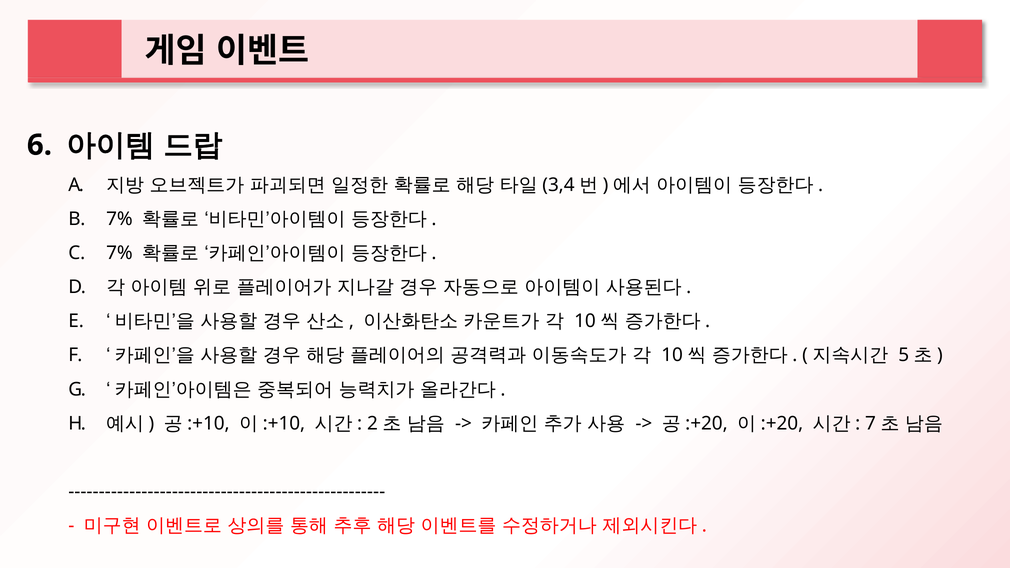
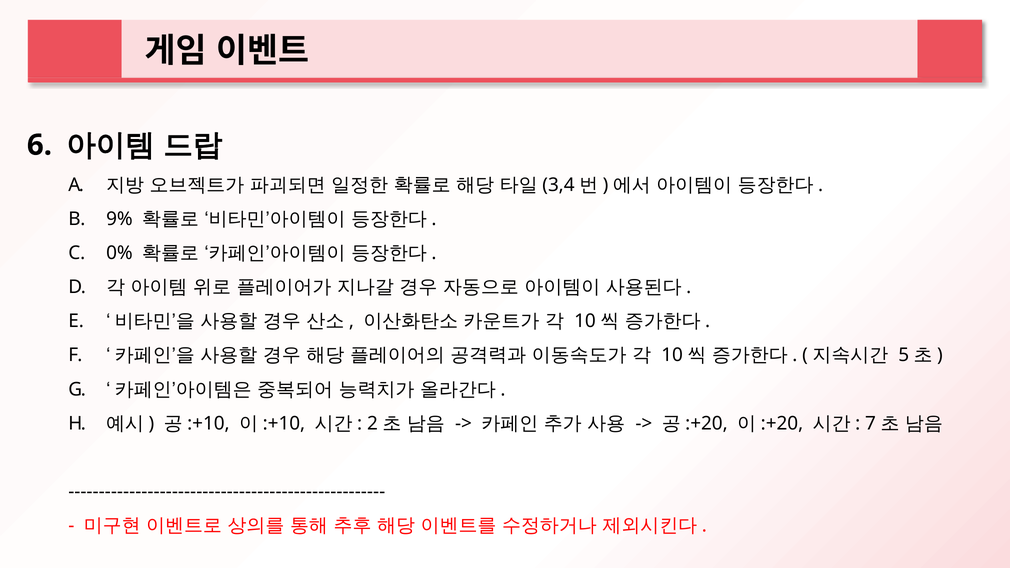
7% at (119, 219): 7% -> 9%
7% at (119, 253): 7% -> 0%
